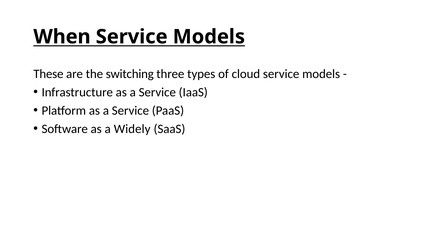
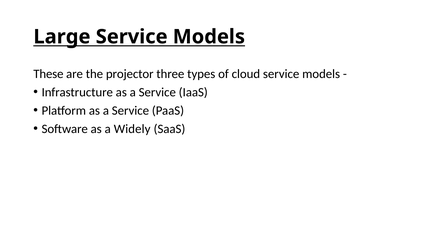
When: When -> Large
switching: switching -> projector
